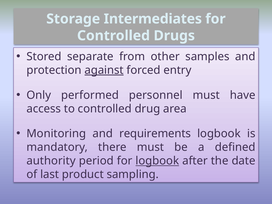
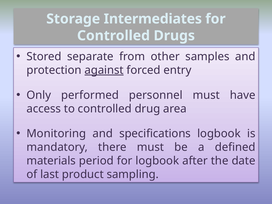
requirements: requirements -> specifications
authority: authority -> materials
logbook at (157, 161) underline: present -> none
